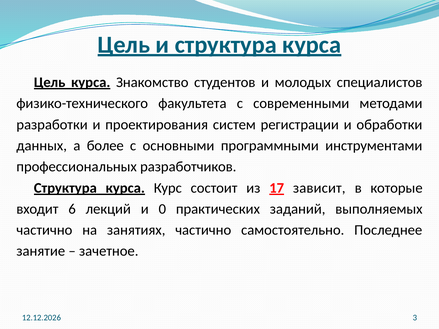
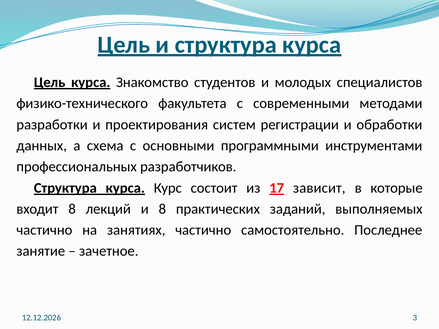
более: более -> схема
входит 6: 6 -> 8
и 0: 0 -> 8
